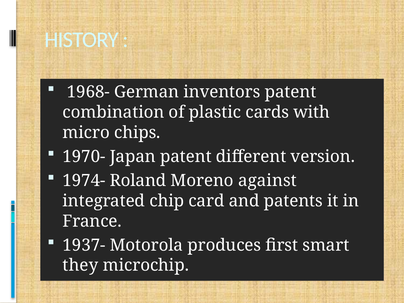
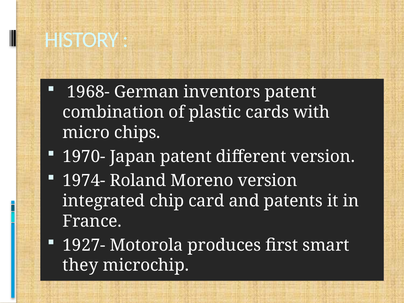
Moreno against: against -> version
1937-: 1937- -> 1927-
